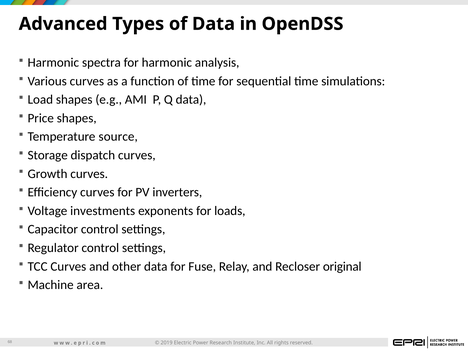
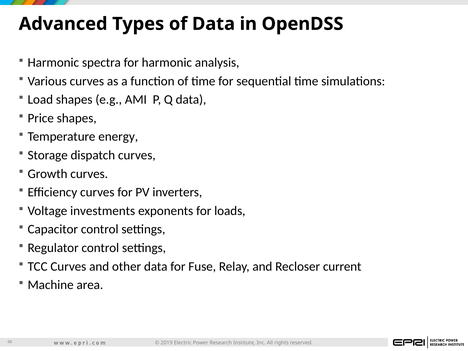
source: source -> energy
original: original -> current
